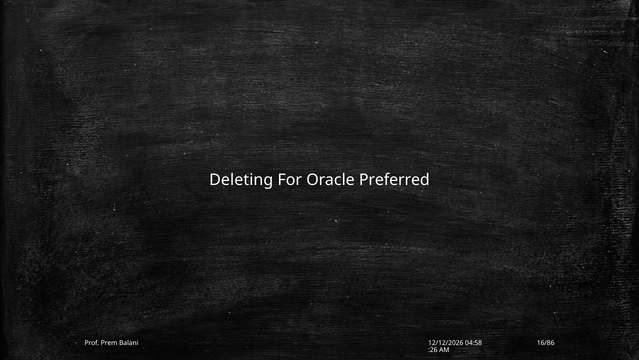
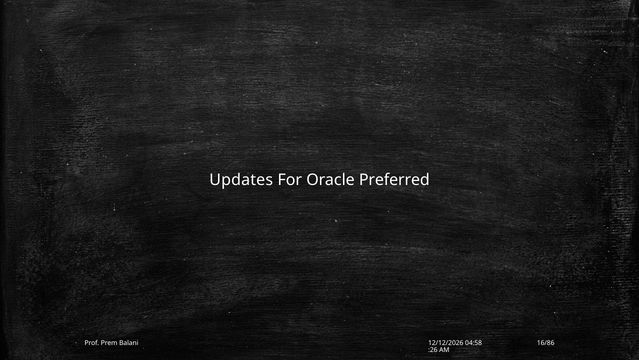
Deleting: Deleting -> Updates
